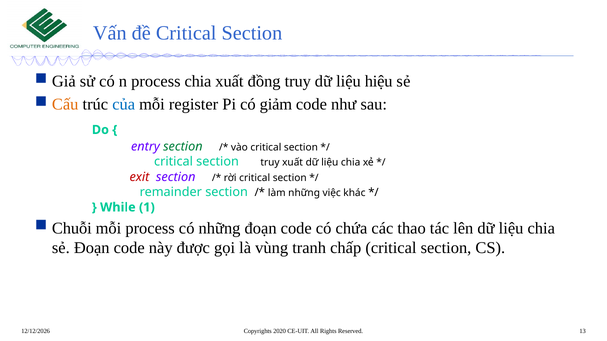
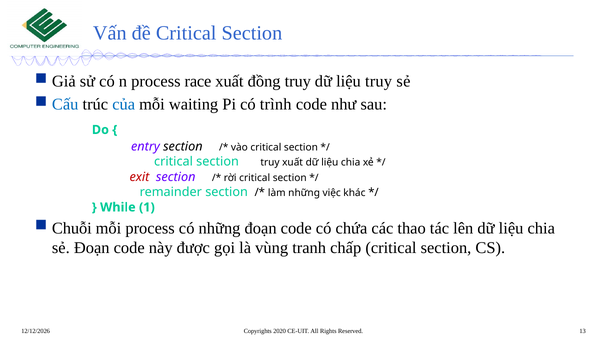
process chia: chia -> race
liệu hiệu: hiệu -> truy
Cấu colour: orange -> blue
register: register -> waiting
giảm: giảm -> trình
section at (183, 147) colour: green -> black
